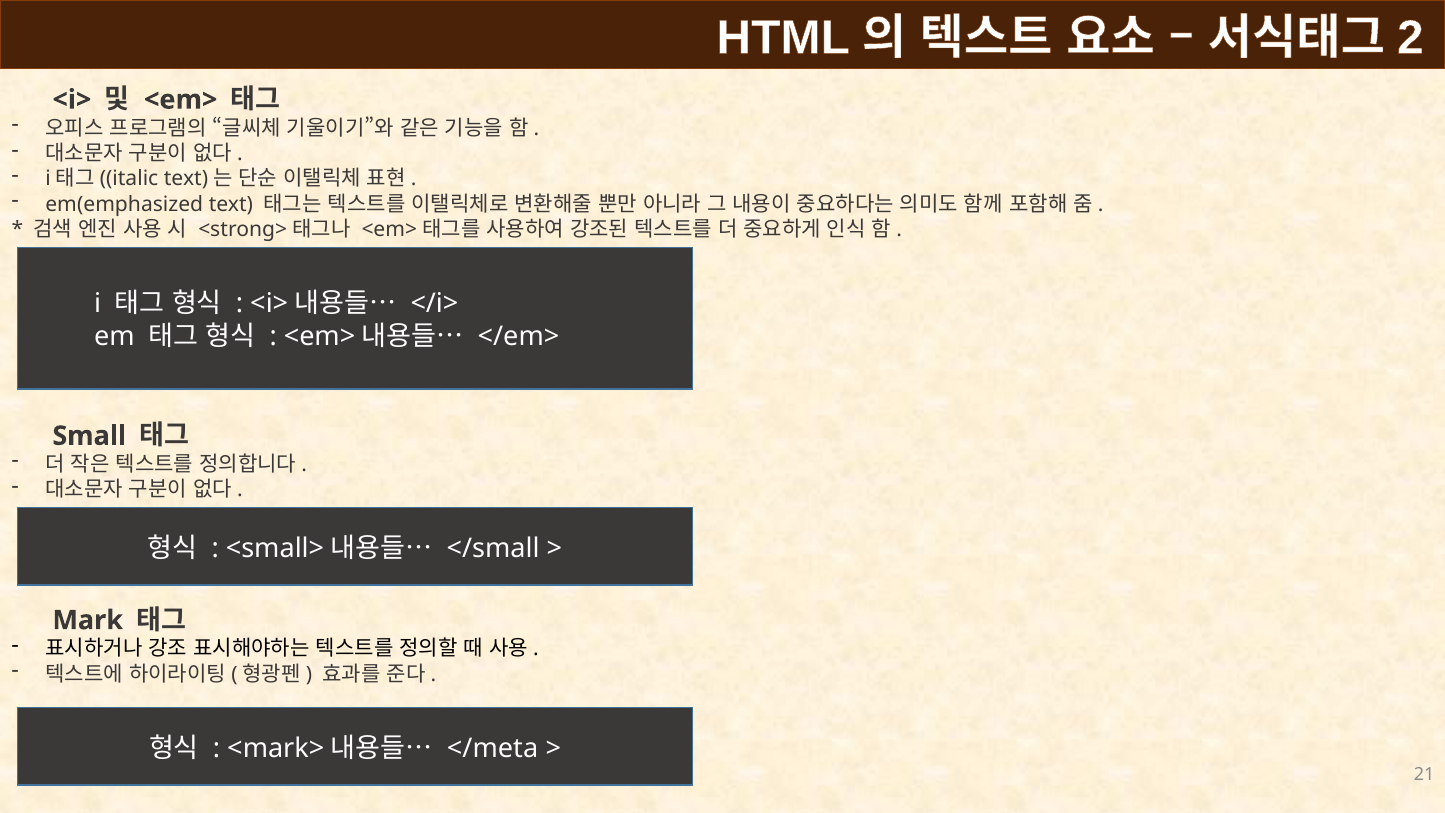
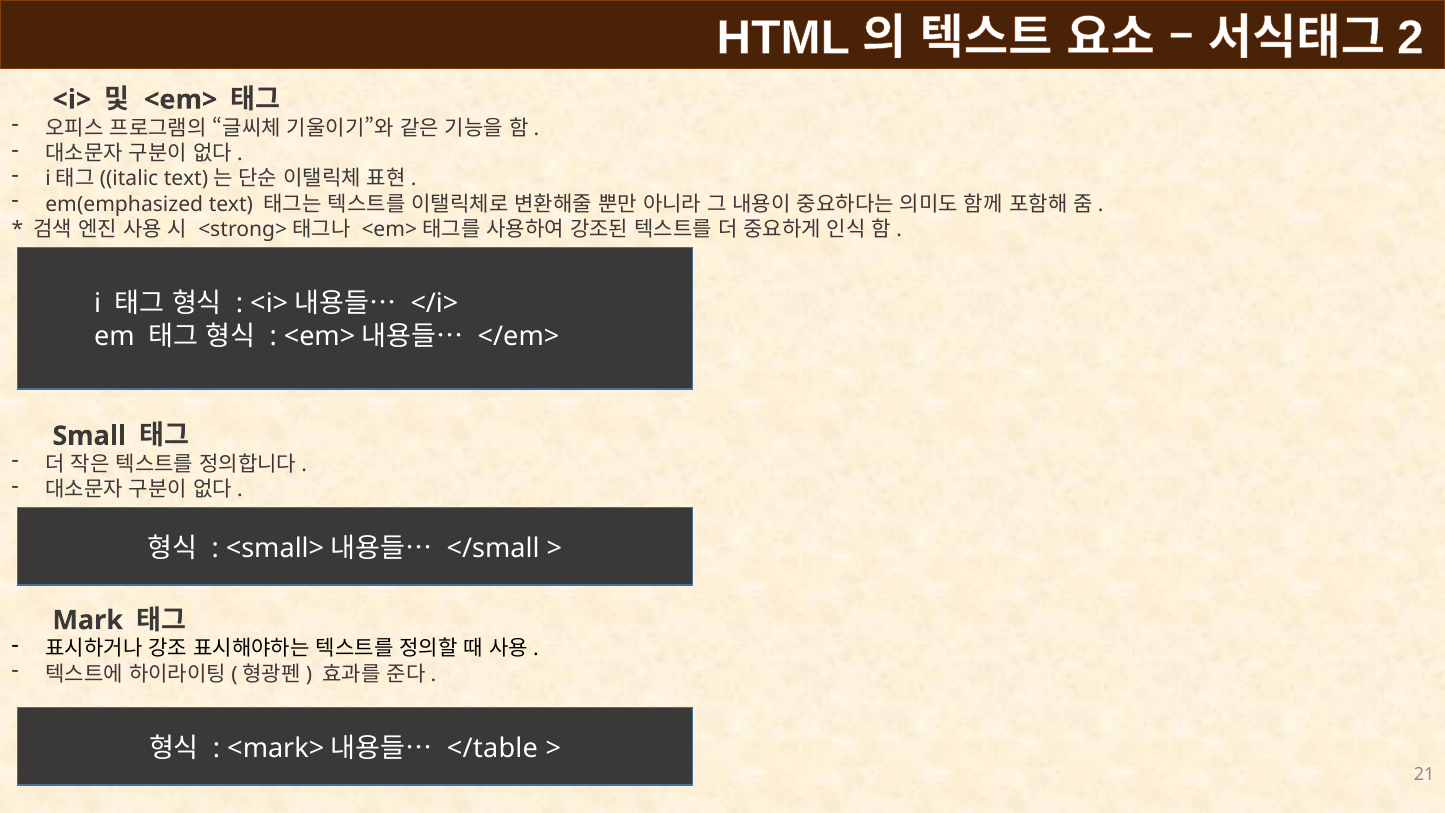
</meta: </meta -> </table
